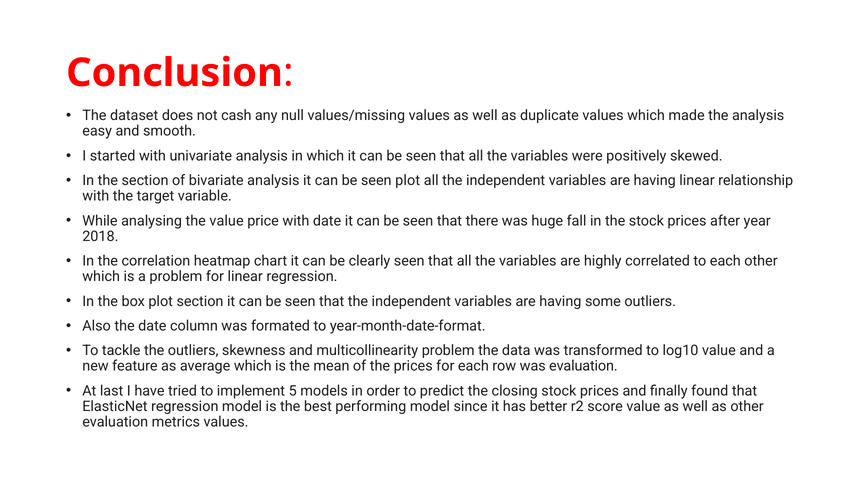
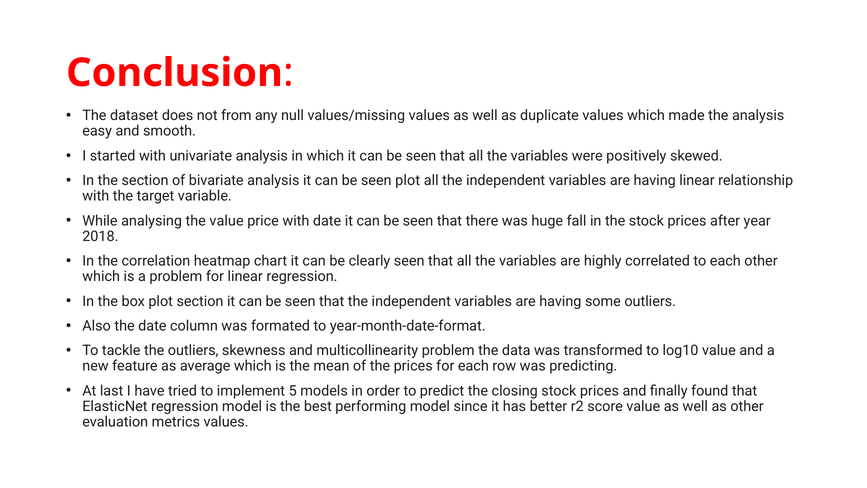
cash: cash -> from
was evaluation: evaluation -> predicting
